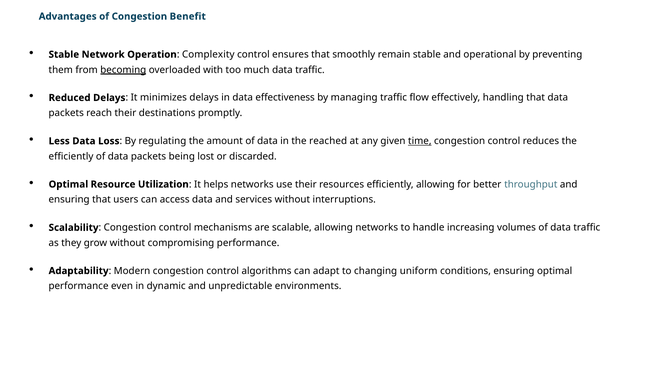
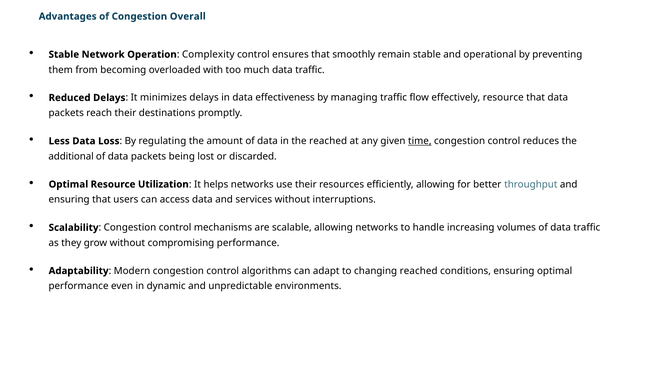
Benefit: Benefit -> Overall
becoming underline: present -> none
effectively handling: handling -> resource
efficiently at (71, 156): efficiently -> additional
changing uniform: uniform -> reached
